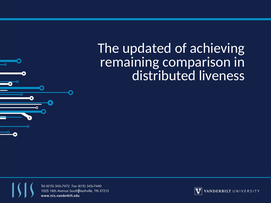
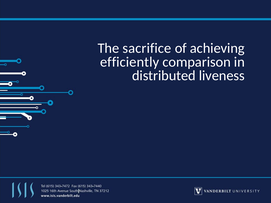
updated: updated -> sacrifice
remaining: remaining -> efficiently
